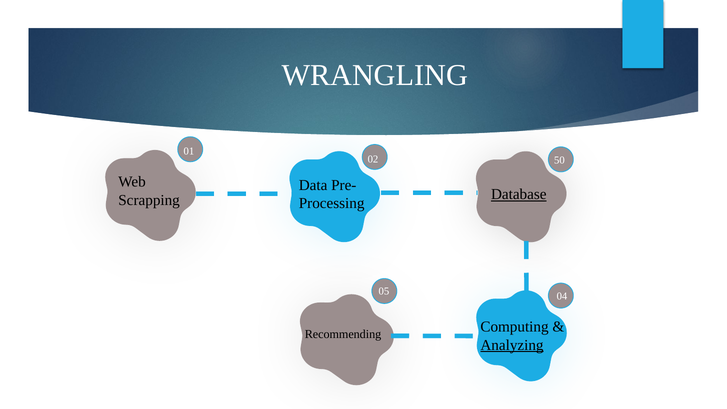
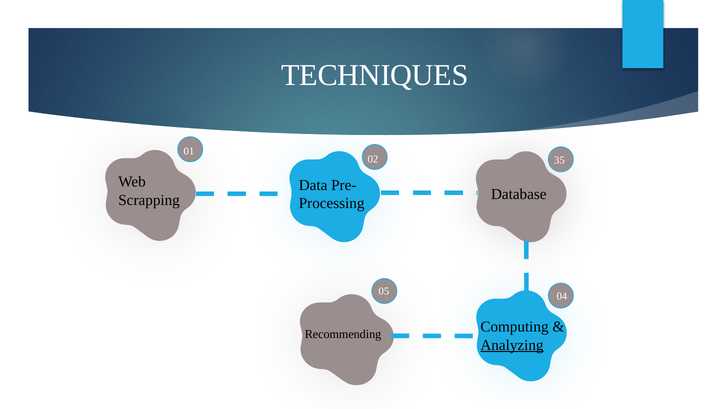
WRANGLING: WRANGLING -> TECHNIQUES
50: 50 -> 35
Database underline: present -> none
